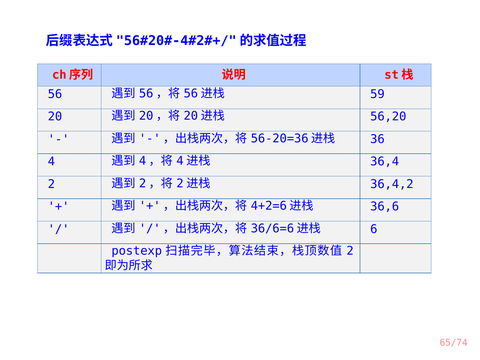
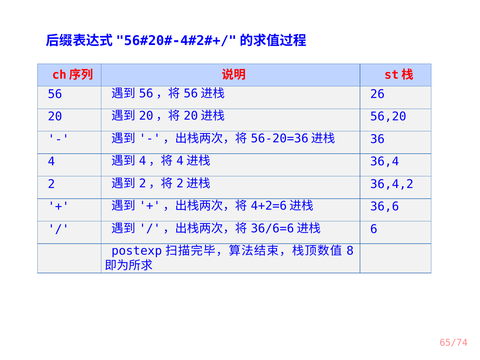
59: 59 -> 26
2 at (350, 251): 2 -> 8
